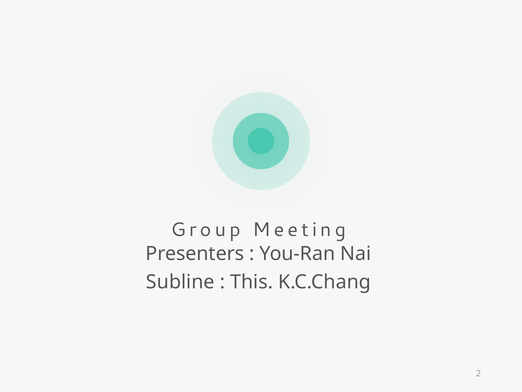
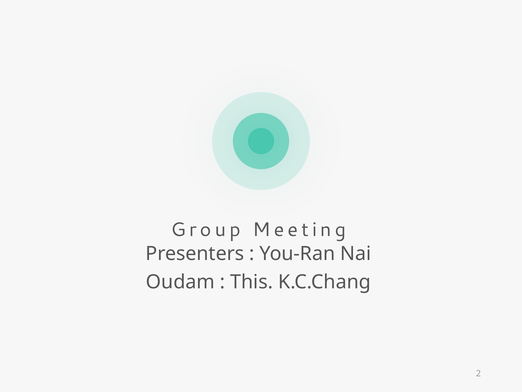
Subline: Subline -> Oudam
